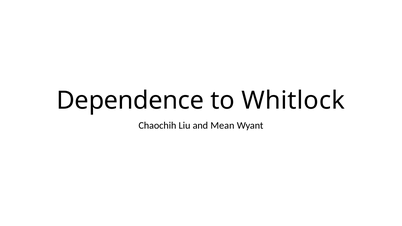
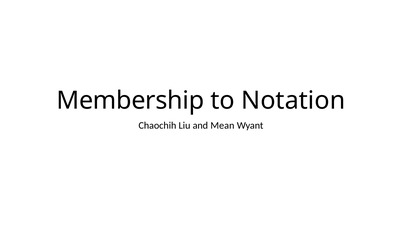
Dependence: Dependence -> Membership
Whitlock: Whitlock -> Notation
